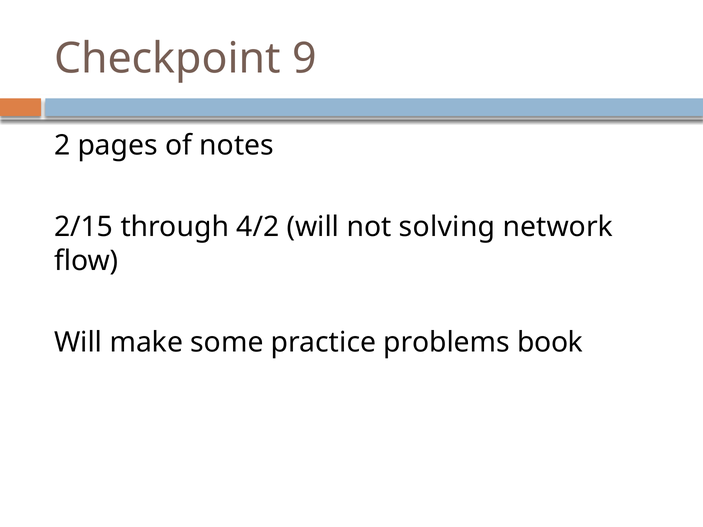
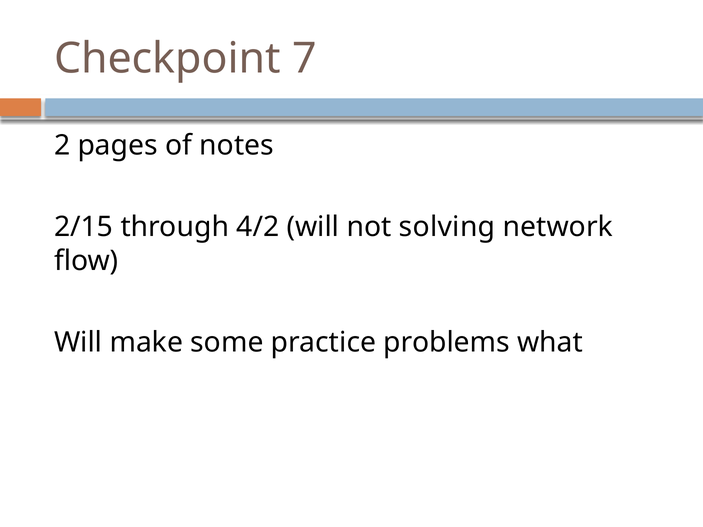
9: 9 -> 7
book: book -> what
